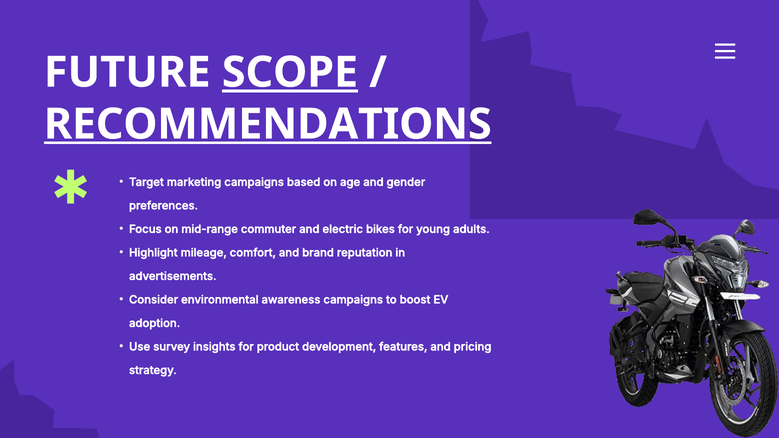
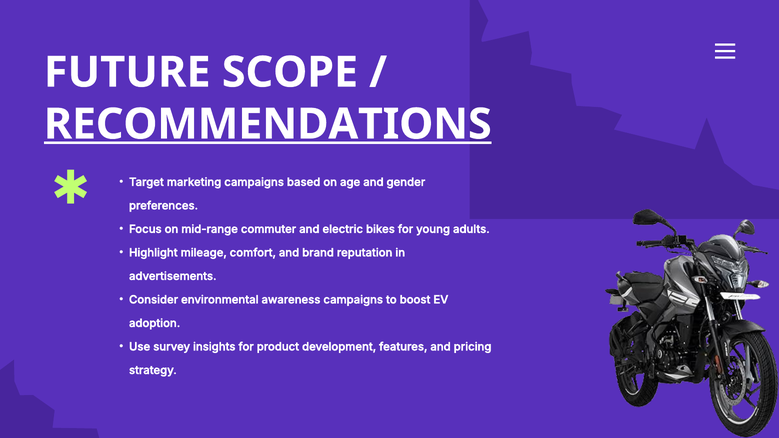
SCOPE underline: present -> none
